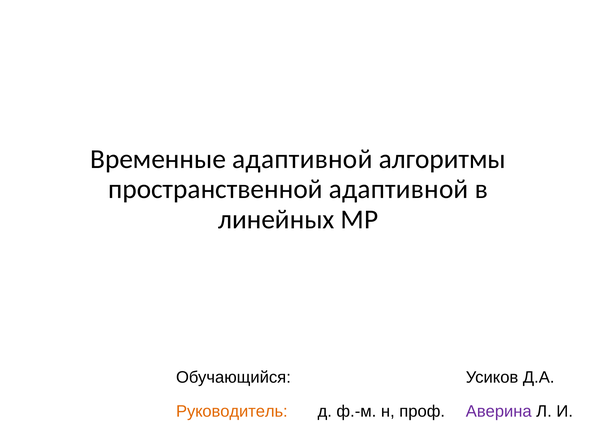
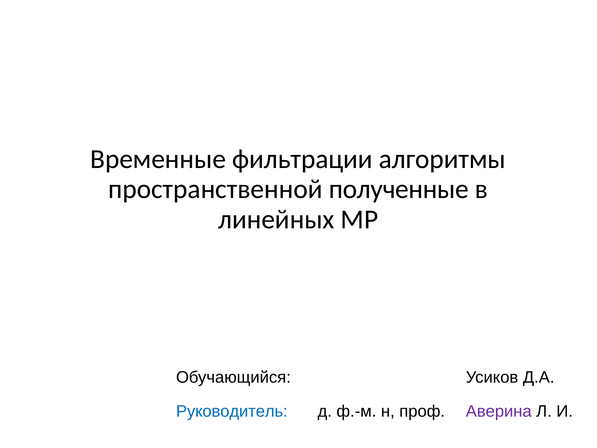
Временные адаптивной: адаптивной -> фильтрации
пространственной адаптивной: адаптивной -> полученные
Руководитель colour: orange -> blue
